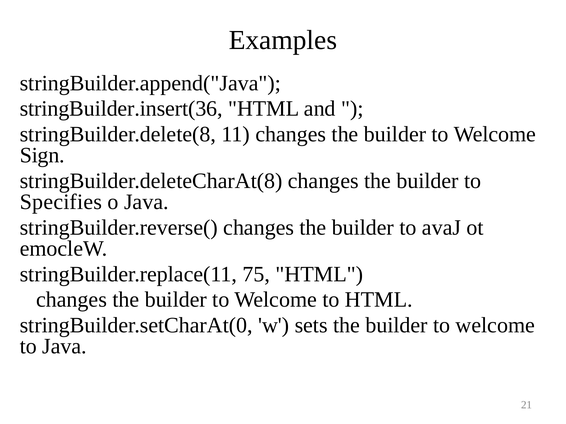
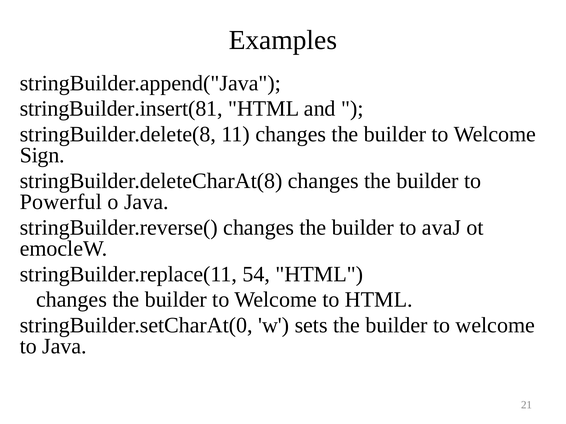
stringBuilder.insert(36: stringBuilder.insert(36 -> stringBuilder.insert(81
Specifies: Specifies -> Powerful
75: 75 -> 54
